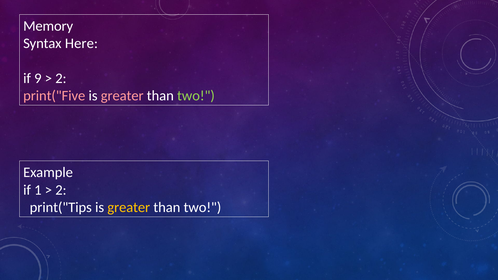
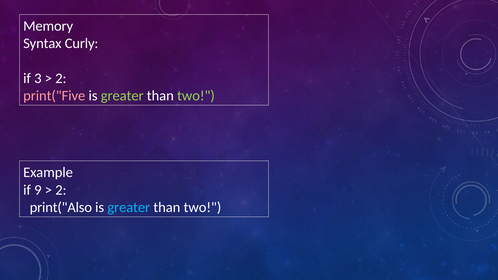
Here: Here -> Curly
9: 9 -> 3
greater at (122, 96) colour: pink -> light green
1: 1 -> 9
print("Tips: print("Tips -> print("Also
greater at (129, 207) colour: yellow -> light blue
